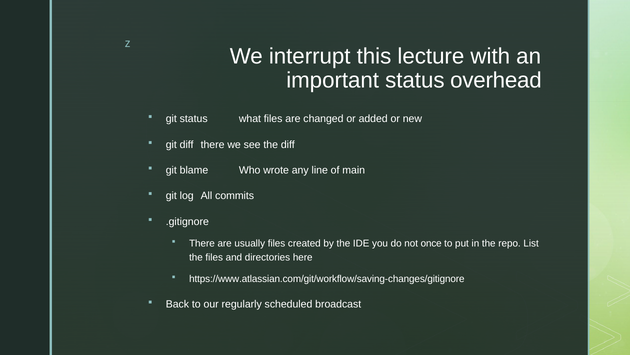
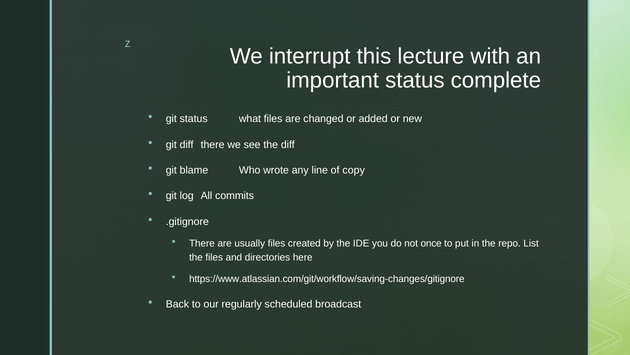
overhead: overhead -> complete
main: main -> copy
